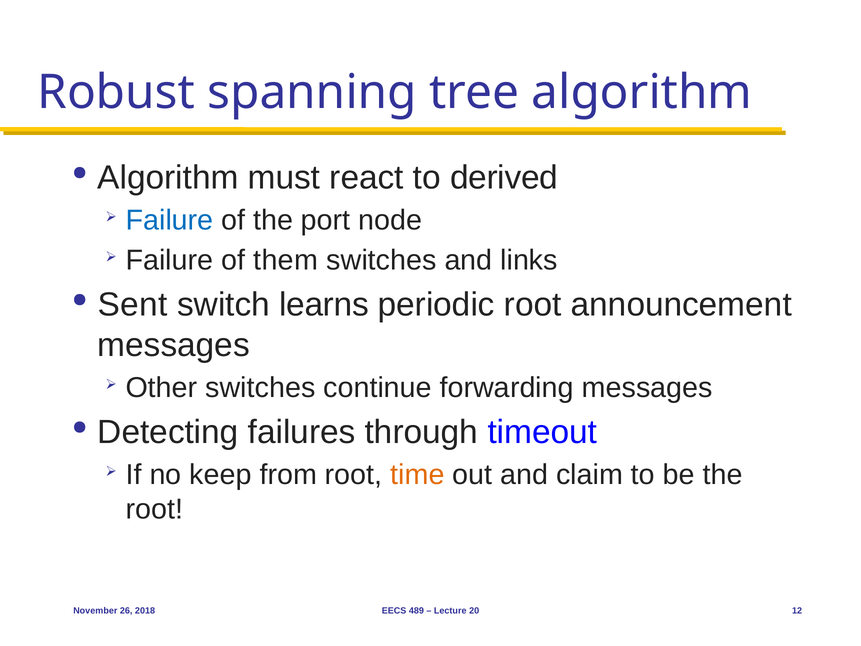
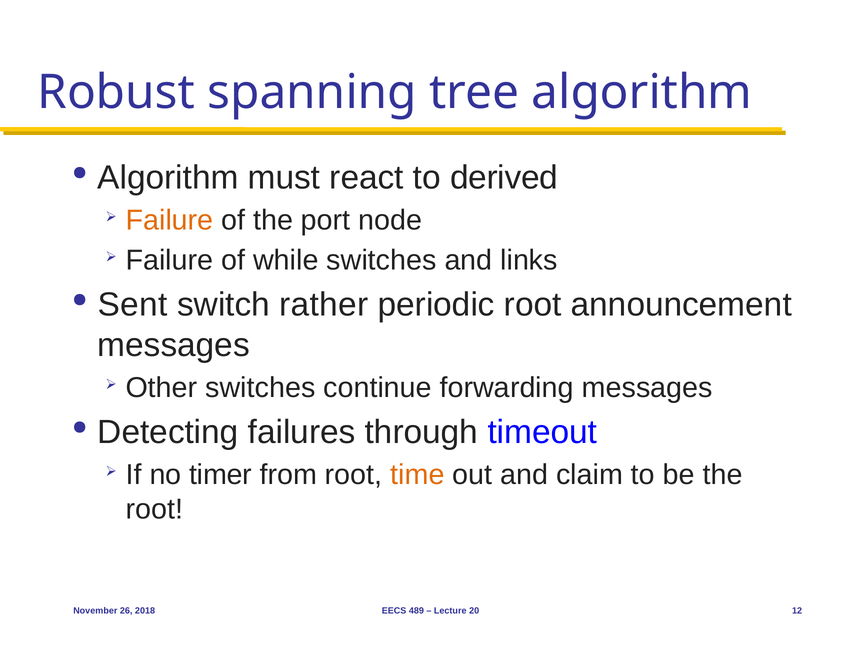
Failure at (170, 220) colour: blue -> orange
them: them -> while
learns: learns -> rather
keep: keep -> timer
